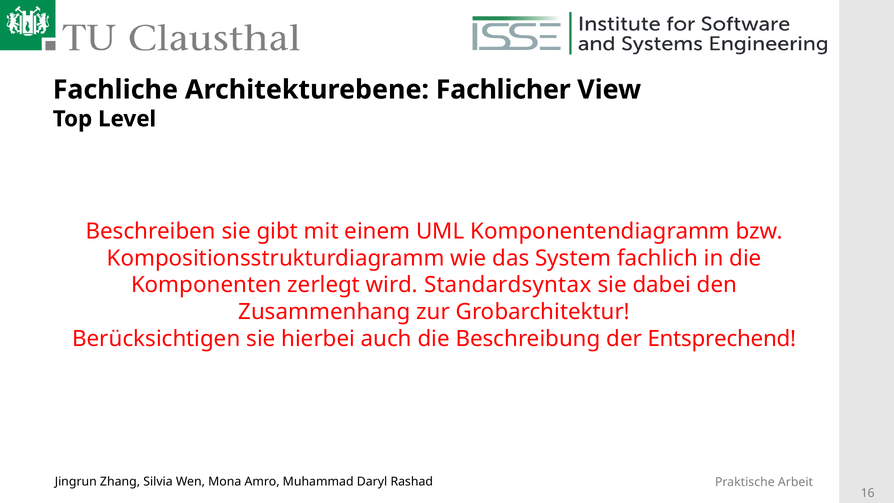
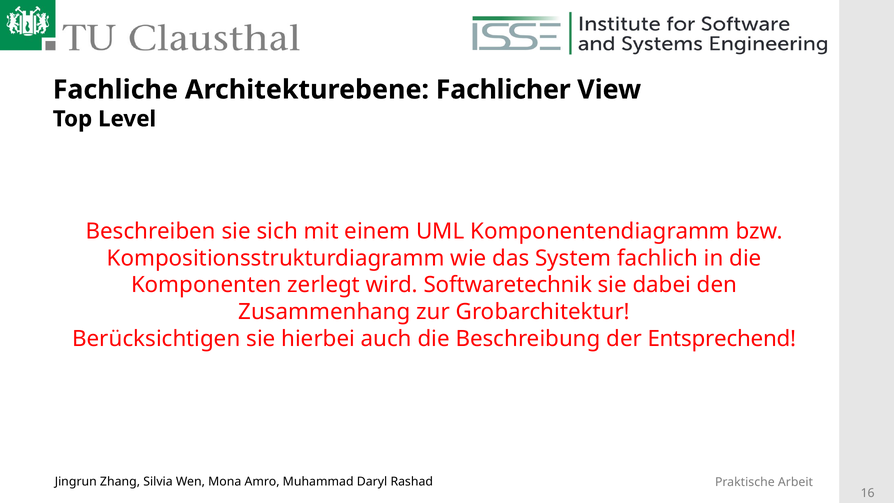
gibt: gibt -> sich
Standardsyntax: Standardsyntax -> Softwaretechnik
